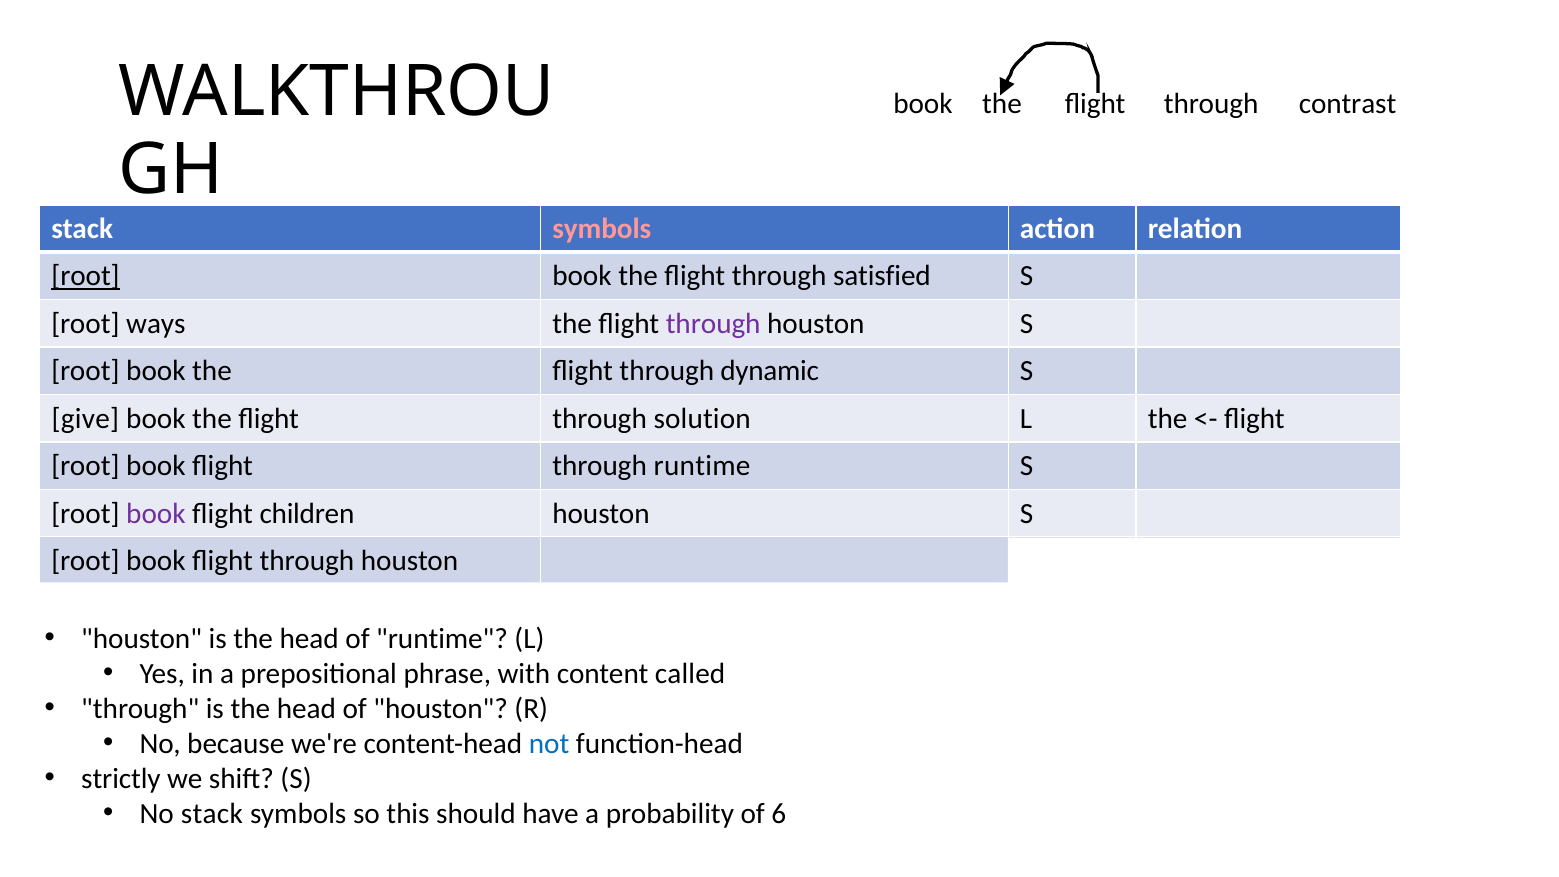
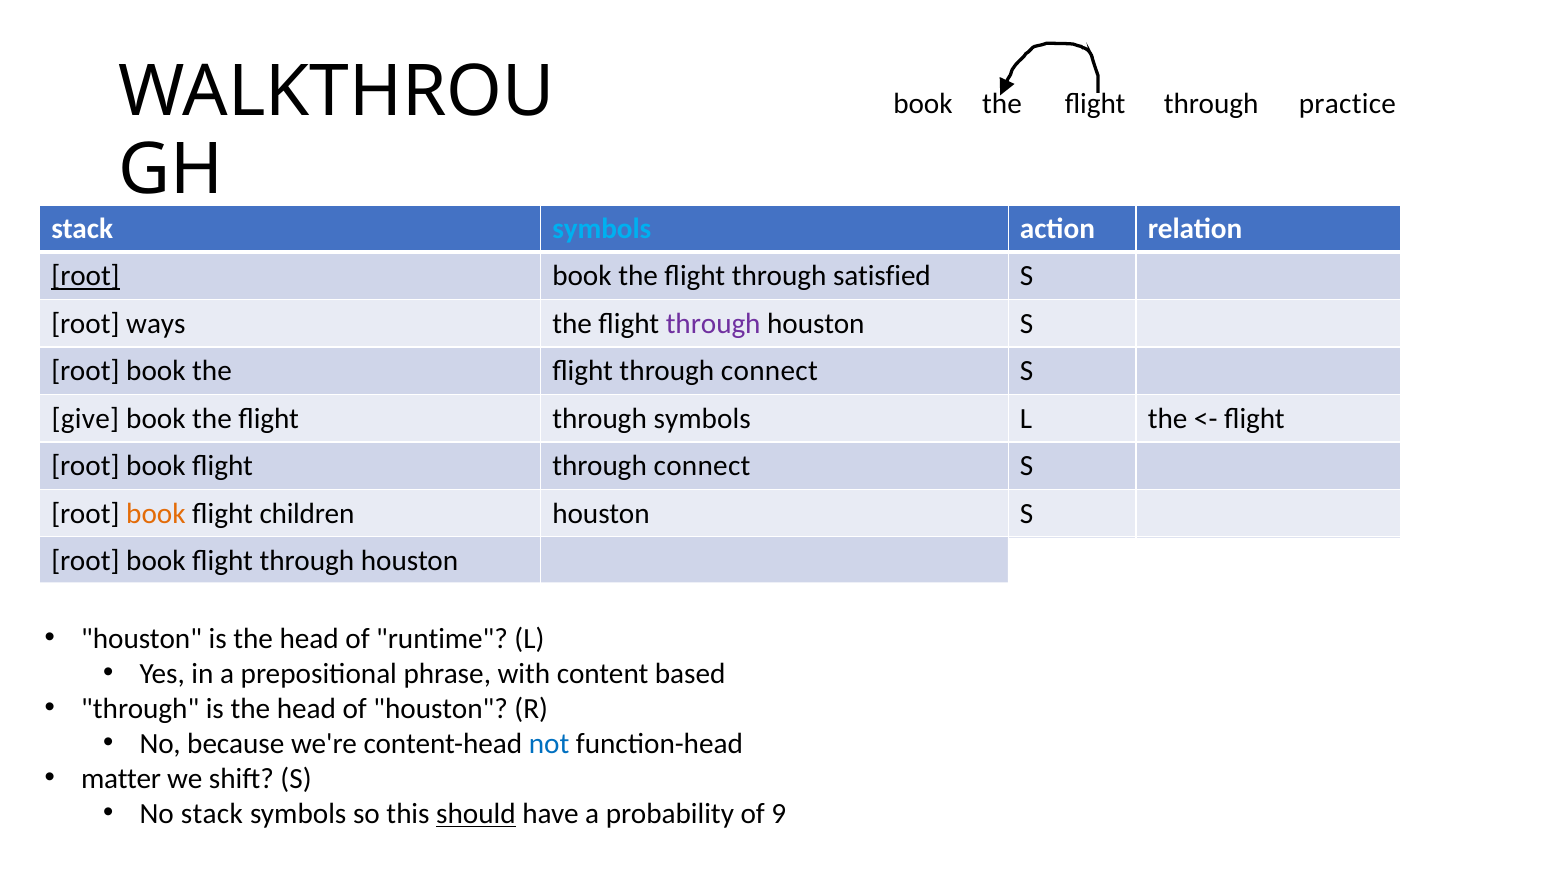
contrast: contrast -> practice
symbols at (602, 229) colour: pink -> light blue
the flight through dynamic: dynamic -> connect
through solution: solution -> symbols
book flight through runtime: runtime -> connect
book at (156, 513) colour: purple -> orange
called: called -> based
strictly: strictly -> matter
should underline: none -> present
6: 6 -> 9
